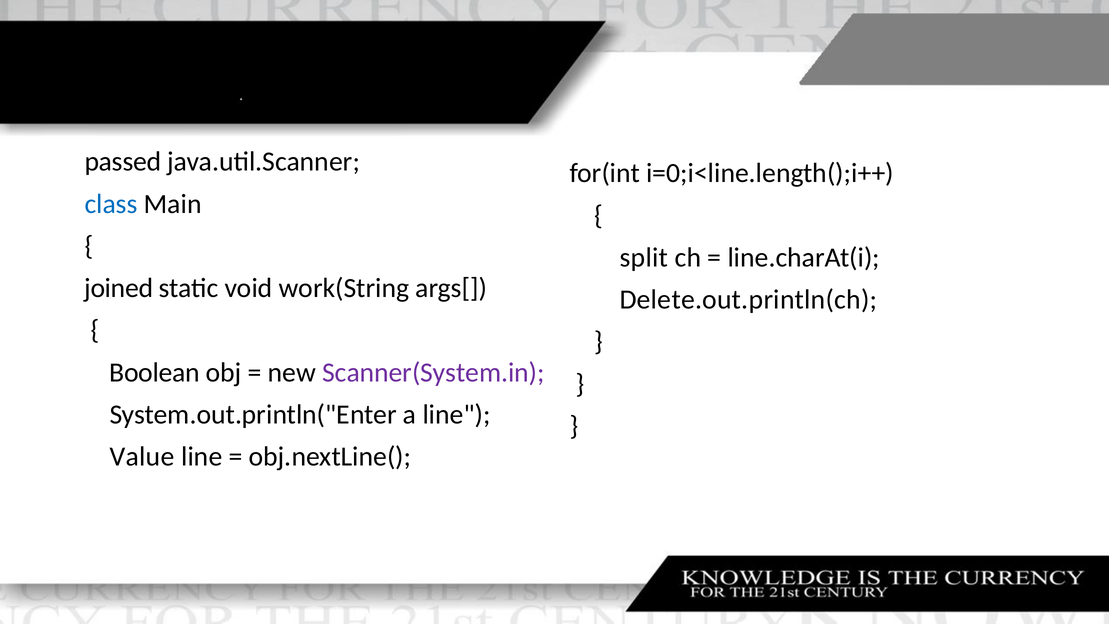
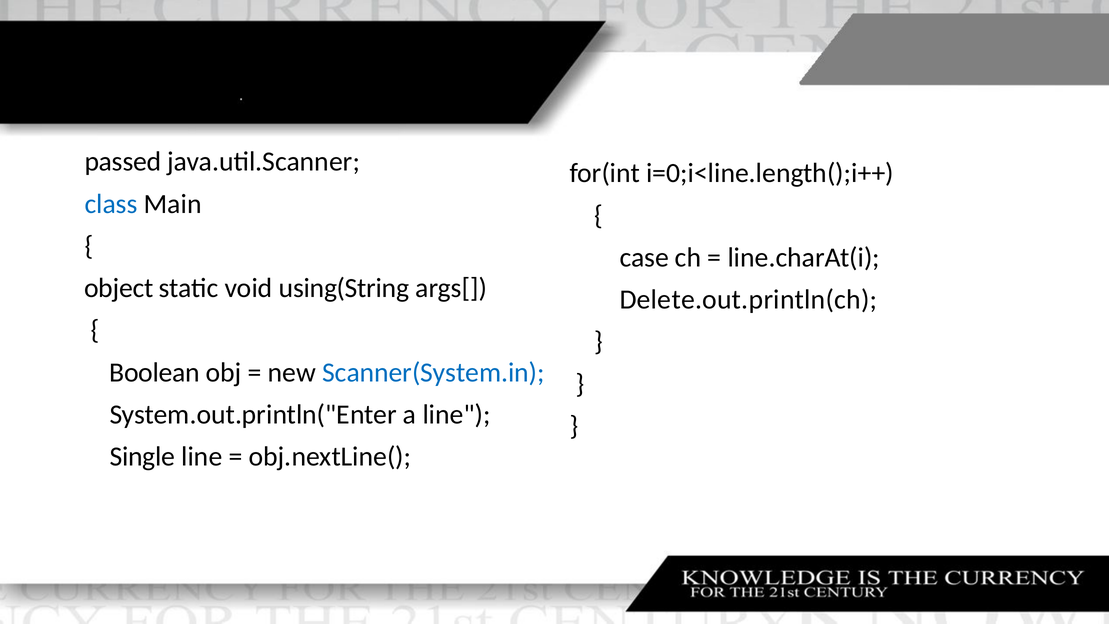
split: split -> case
joined: joined -> object
work(String: work(String -> using(String
Scanner(System.in colour: purple -> blue
Value: Value -> Single
